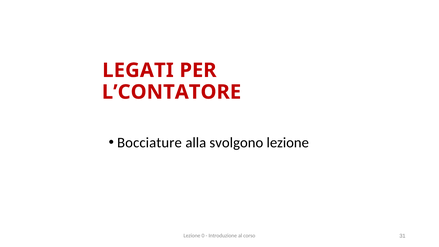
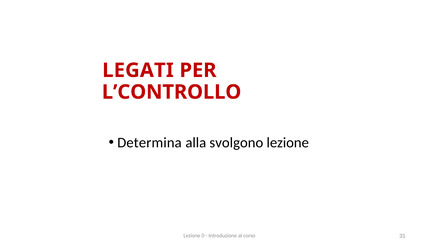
L’CONTATORE: L’CONTATORE -> L’CONTROLLO
Bocciature: Bocciature -> Determina
